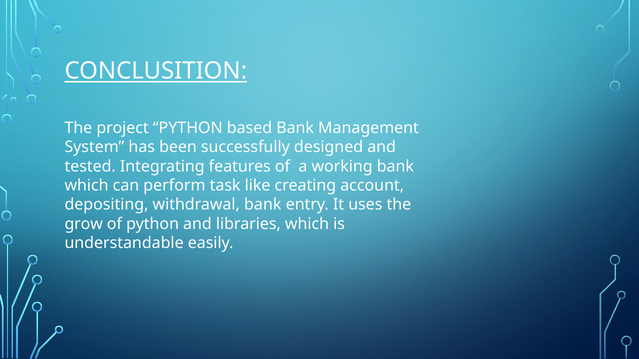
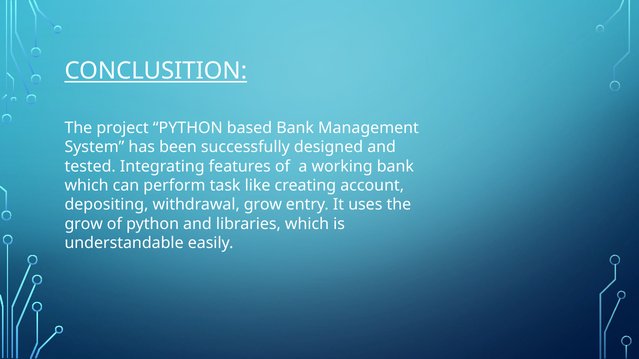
withdrawal bank: bank -> grow
